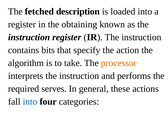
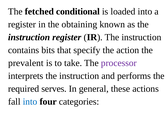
description: description -> conditional
algorithm: algorithm -> prevalent
processor colour: orange -> purple
